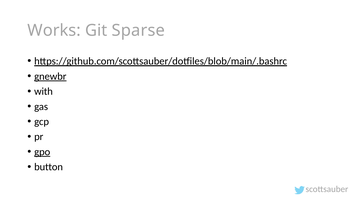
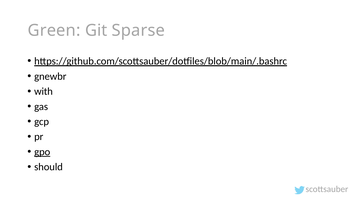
Works: Works -> Green
gnewbr underline: present -> none
button: button -> should
